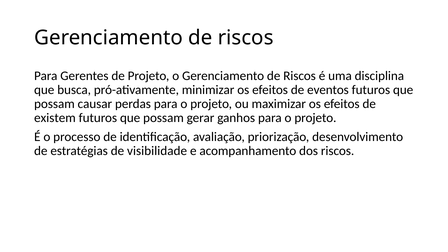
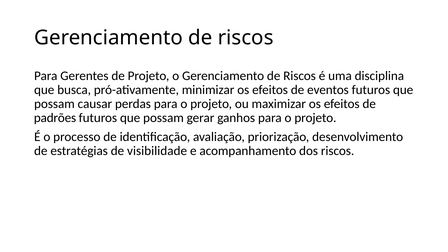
existem: existem -> padrões
